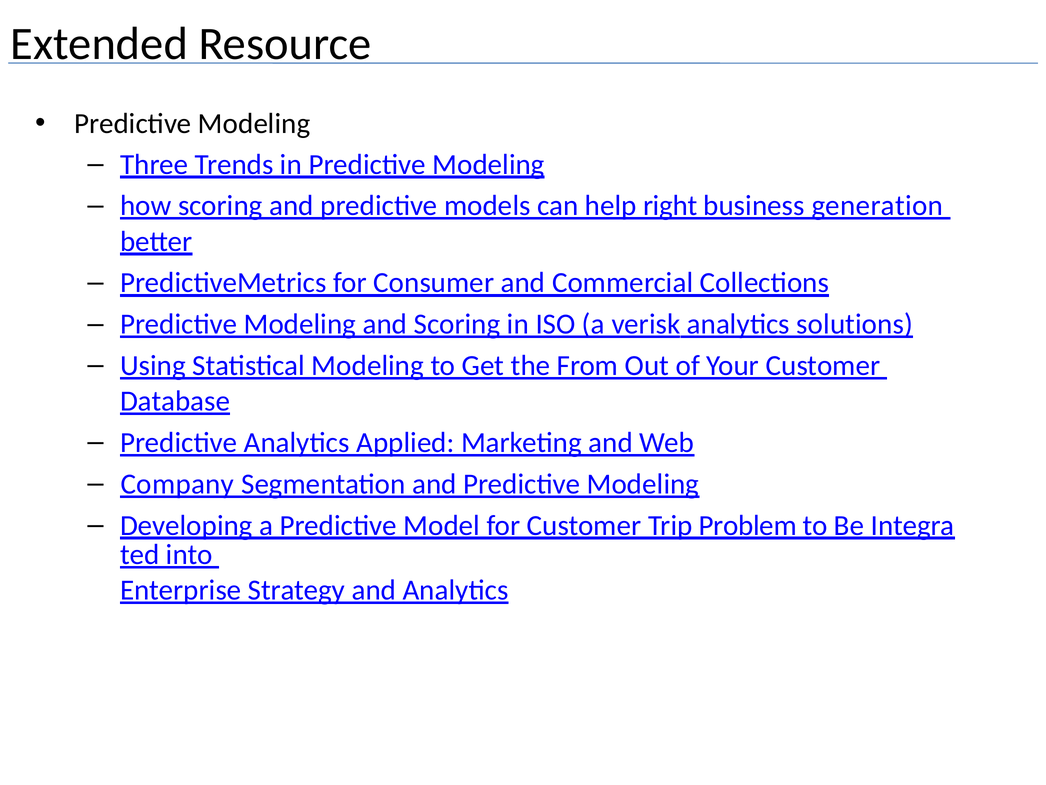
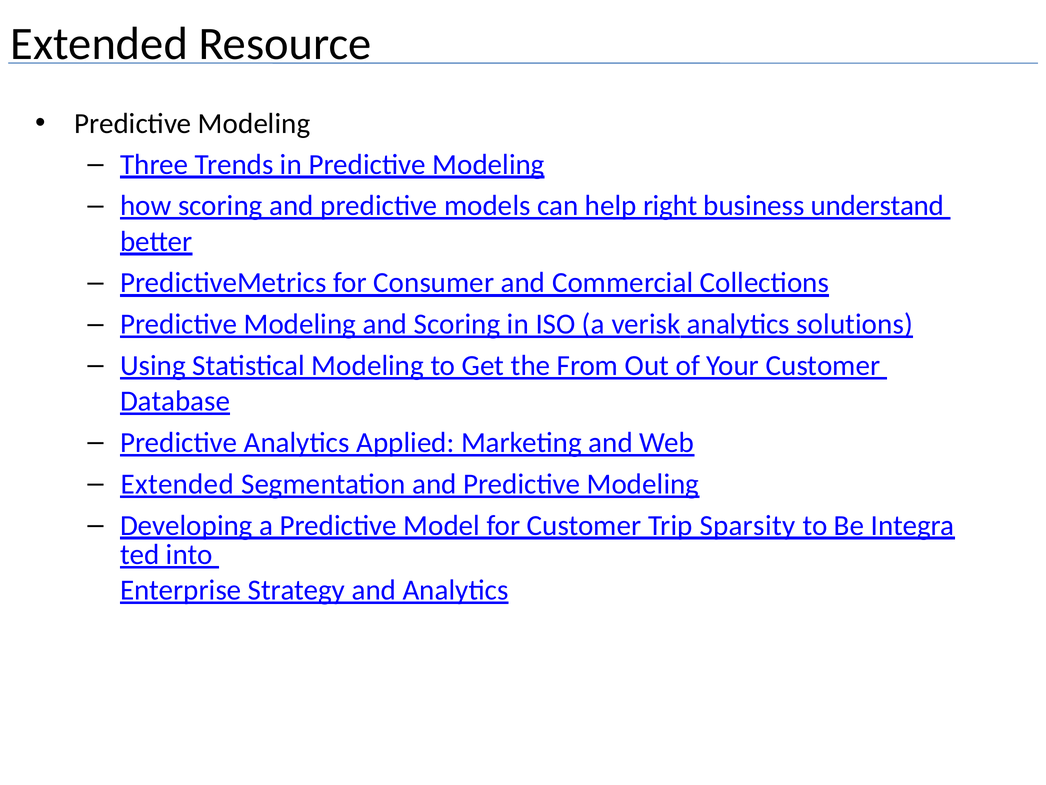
generation: generation -> understand
Company at (177, 484): Company -> Extended
Problem: Problem -> Sparsity
